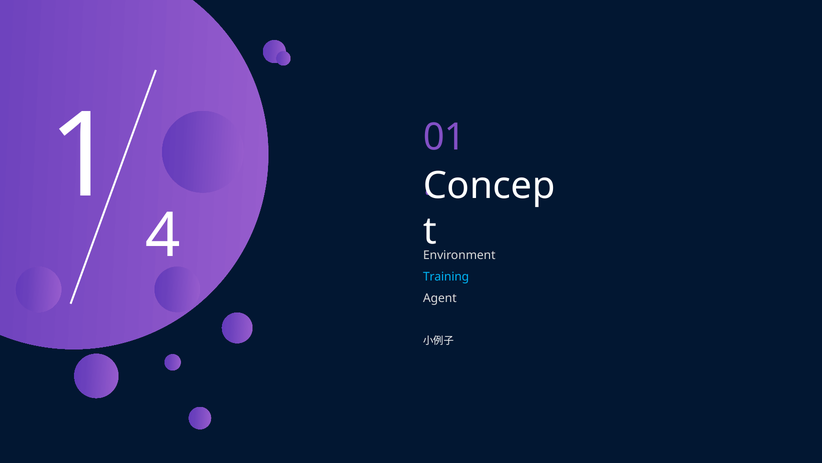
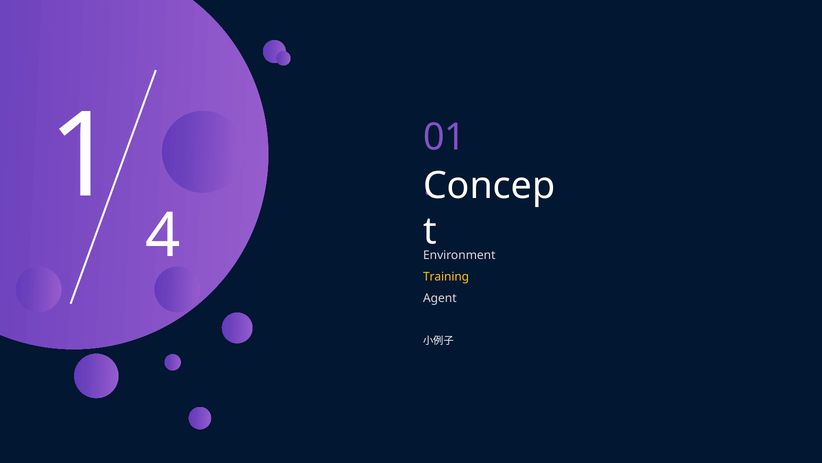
Training colour: light blue -> yellow
